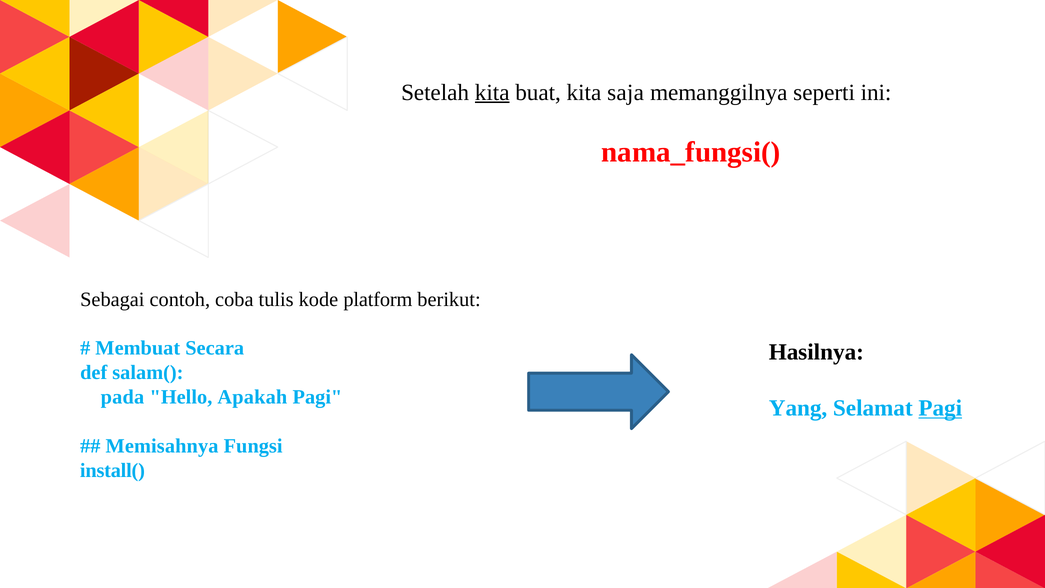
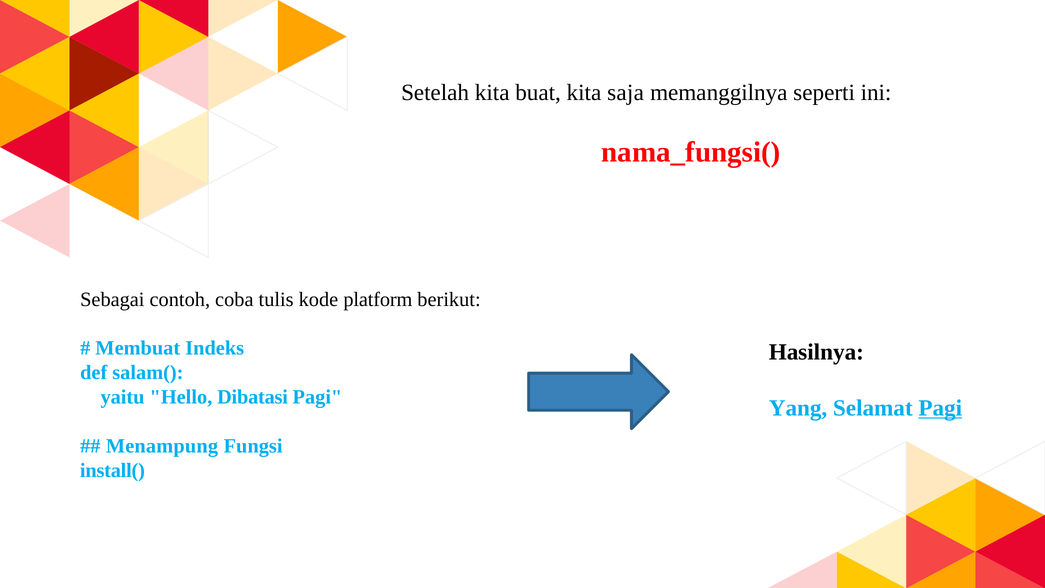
kita at (492, 92) underline: present -> none
Secara: Secara -> Indeks
pada: pada -> yaitu
Apakah: Apakah -> Dibatasi
Memisahnya: Memisahnya -> Menampung
